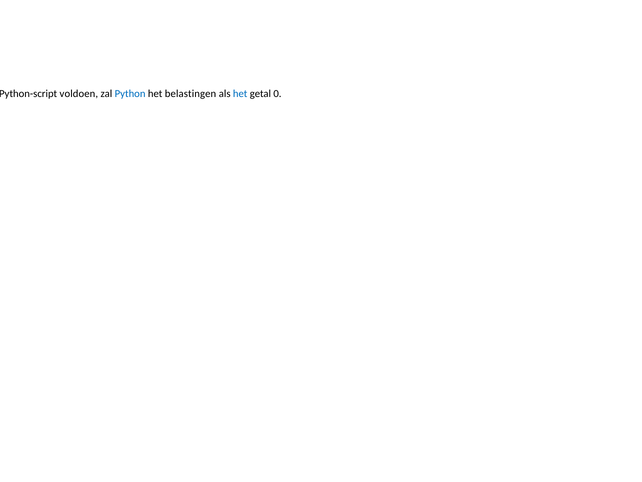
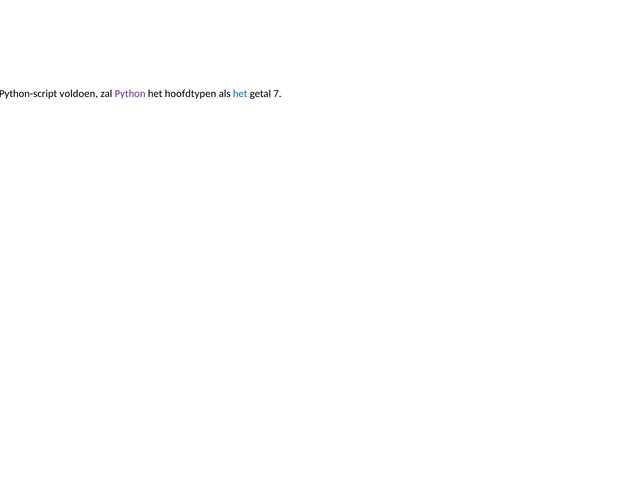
Python colour: blue -> purple
belastingen: belastingen -> hoofdtypen
0: 0 -> 7
